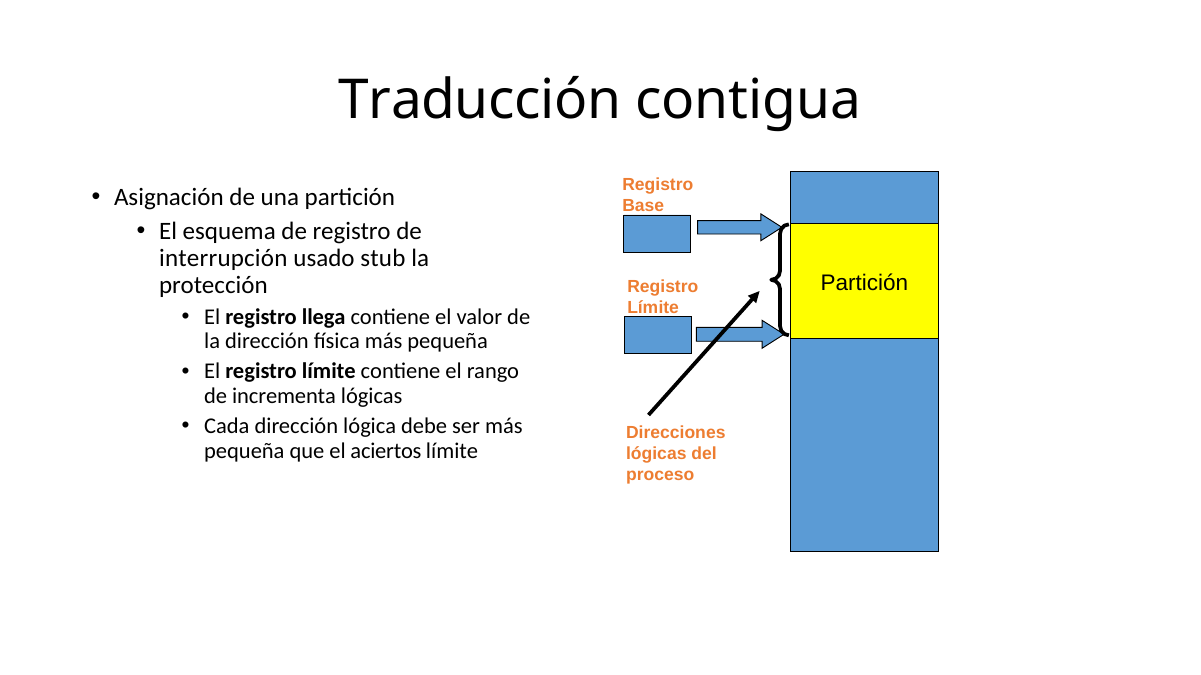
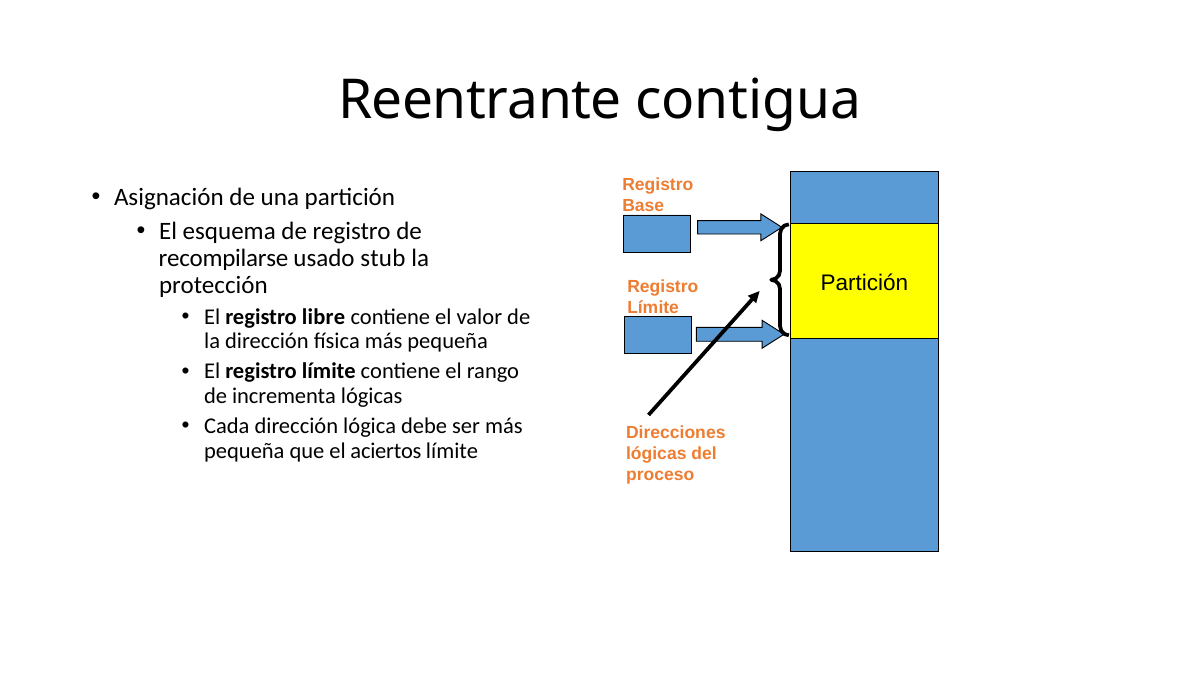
Traducción: Traducción -> Reentrante
interrupción: interrupción -> recompilarse
llega: llega -> libre
